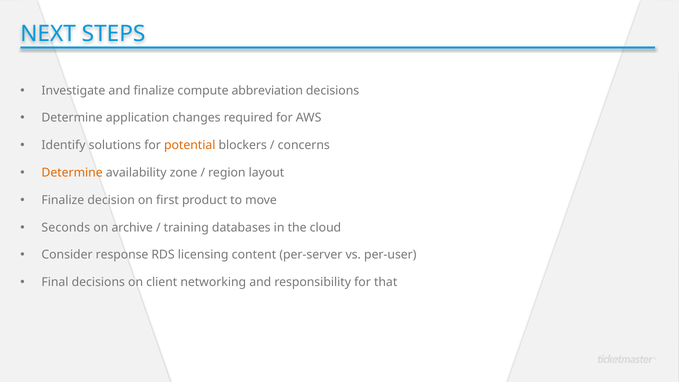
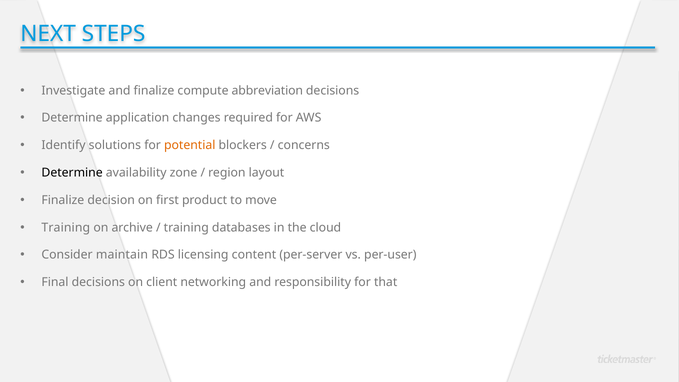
Determine at (72, 173) colour: orange -> black
Seconds at (66, 228): Seconds -> Training
response: response -> maintain
